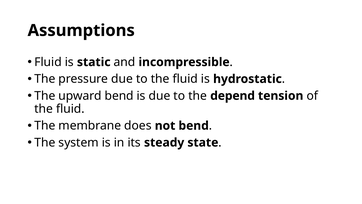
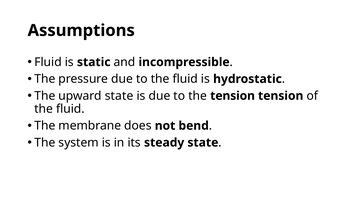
upward bend: bend -> state
the depend: depend -> tension
